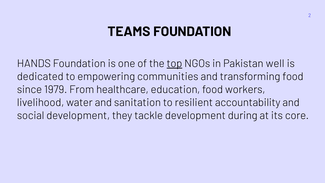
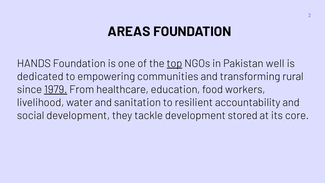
TEAMS: TEAMS -> AREAS
transforming food: food -> rural
1979 underline: none -> present
during: during -> stored
